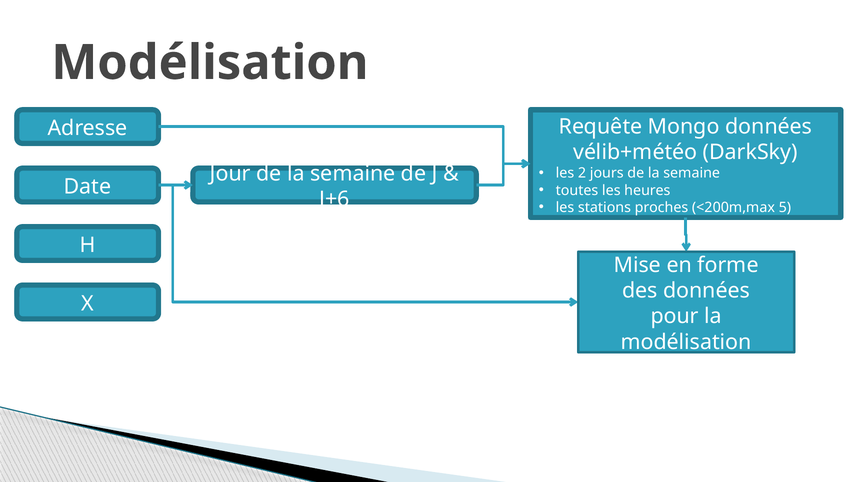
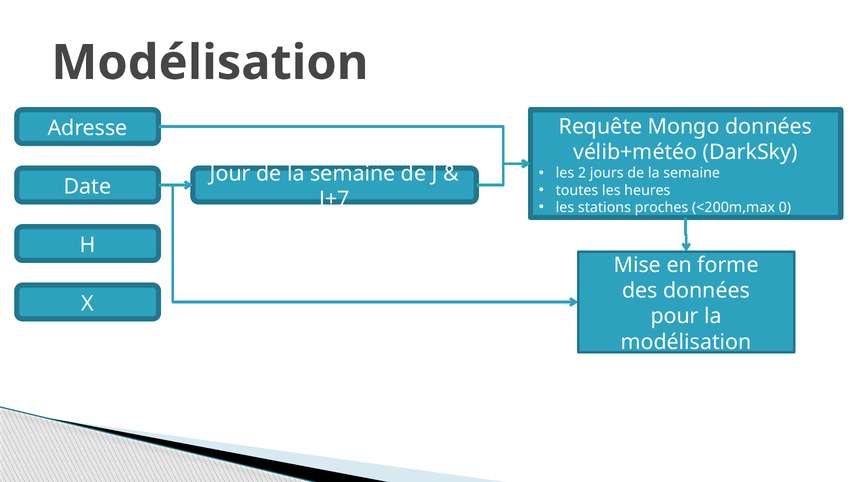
J+6: J+6 -> J+7
5: 5 -> 0
